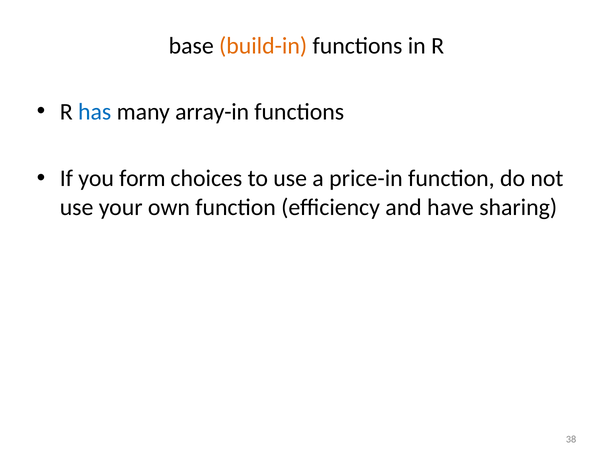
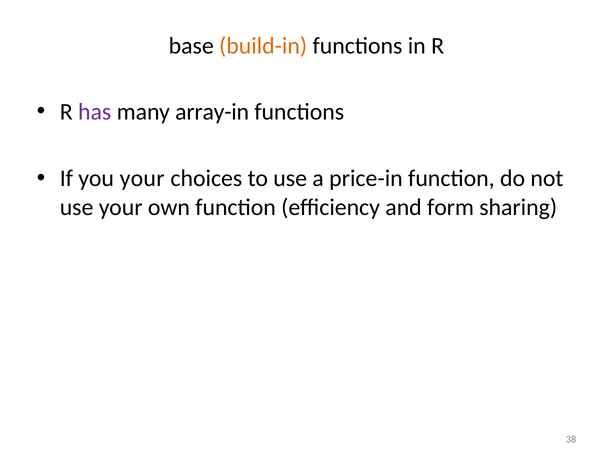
has colour: blue -> purple
you form: form -> your
have: have -> form
